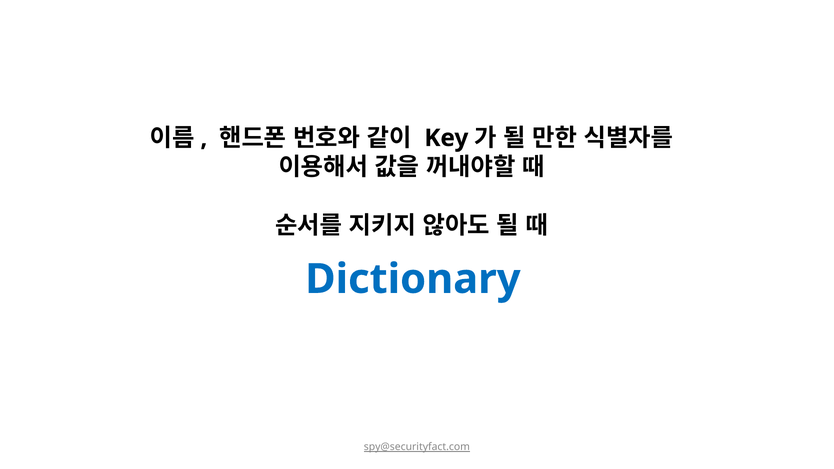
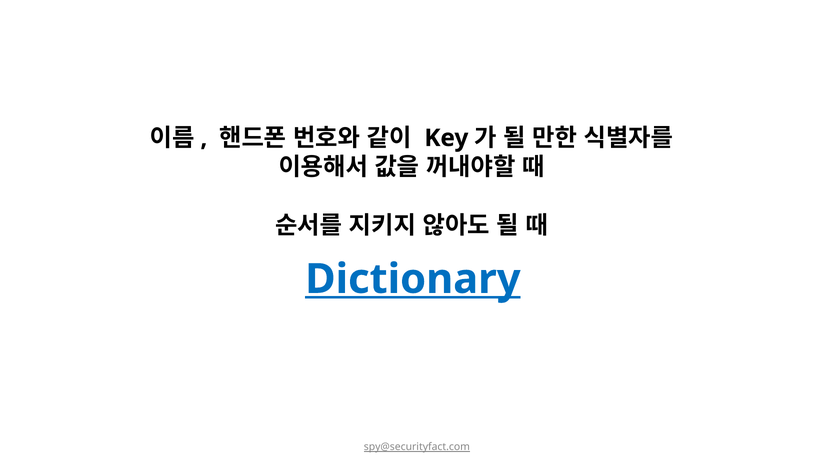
Dictionary underline: none -> present
